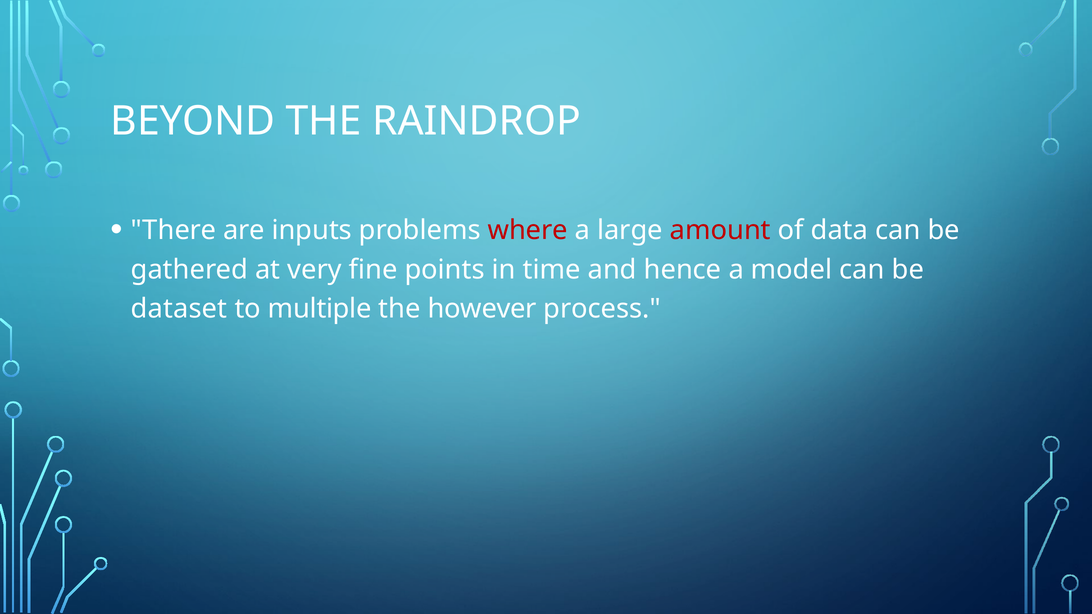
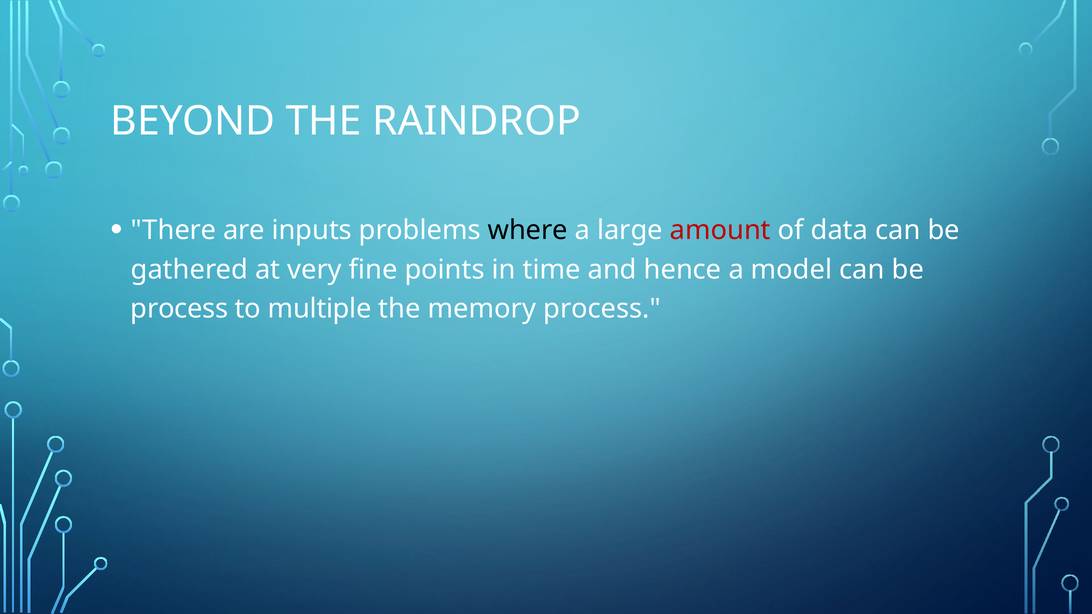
where colour: red -> black
dataset at (179, 309): dataset -> process
however: however -> memory
